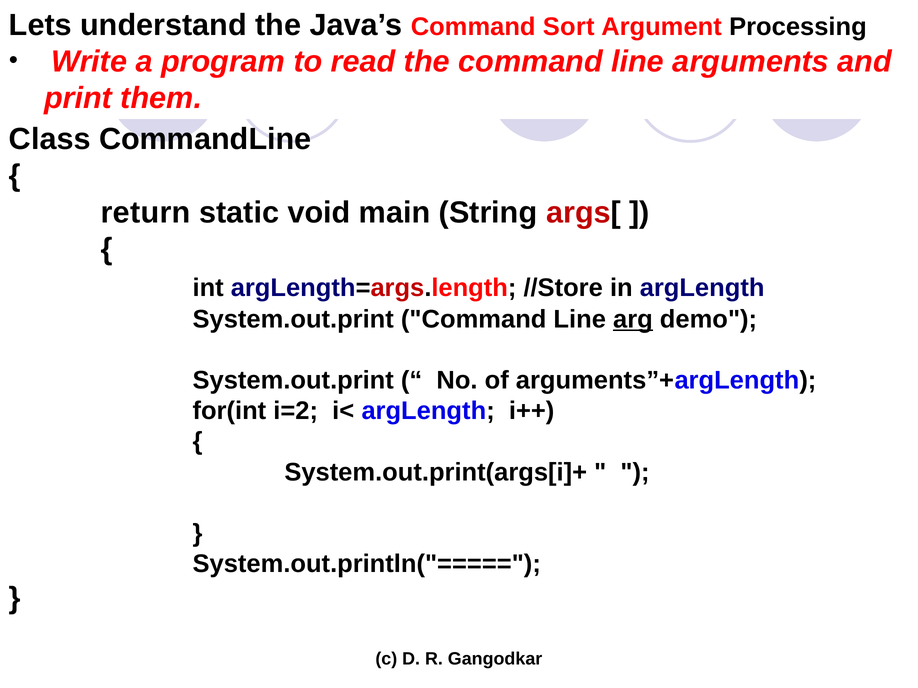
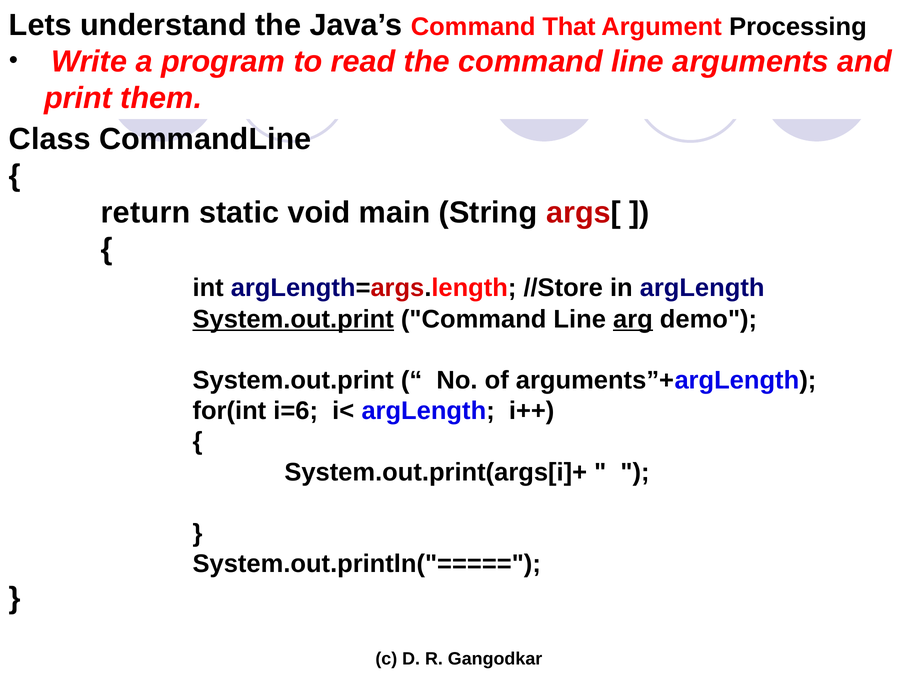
Sort: Sort -> That
System.out.print at (293, 319) underline: none -> present
i=2: i=2 -> i=6
